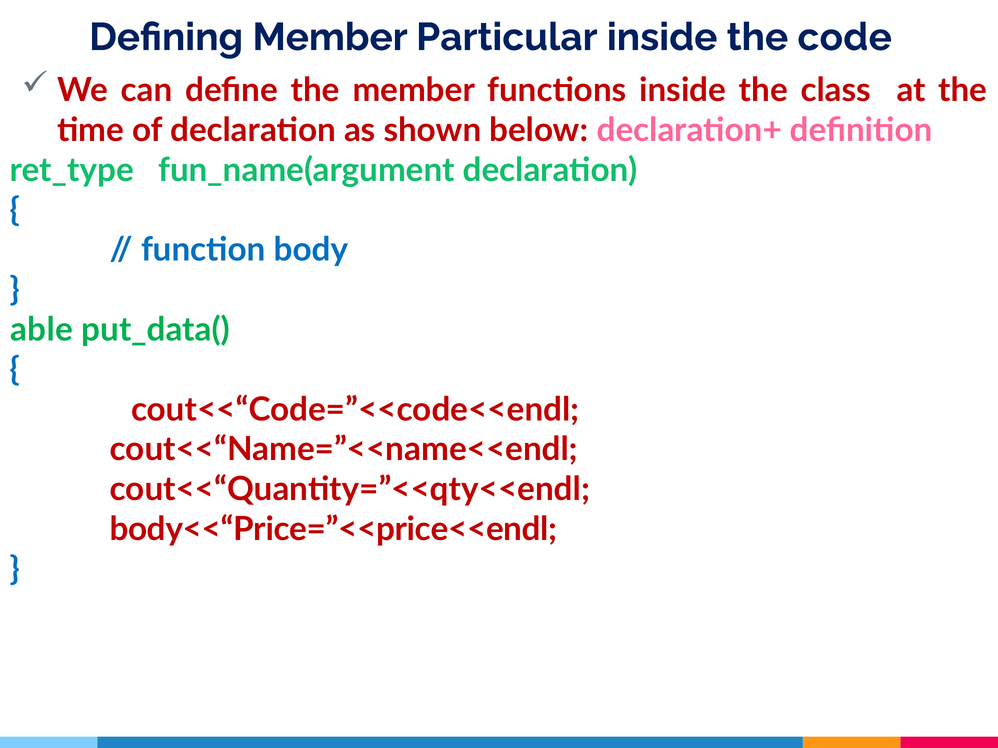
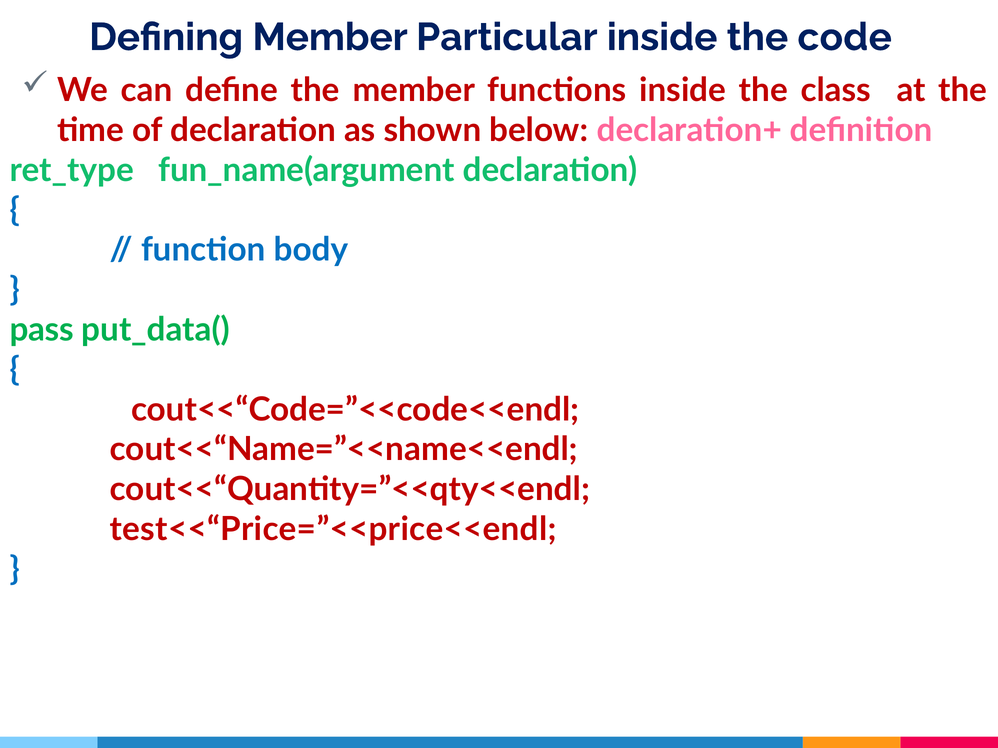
able: able -> pass
body<<“Price=”<<price<<endl: body<<“Price=”<<price<<endl -> test<<“Price=”<<price<<endl
